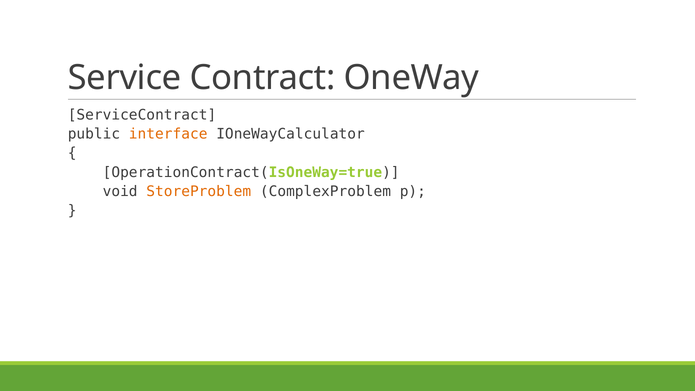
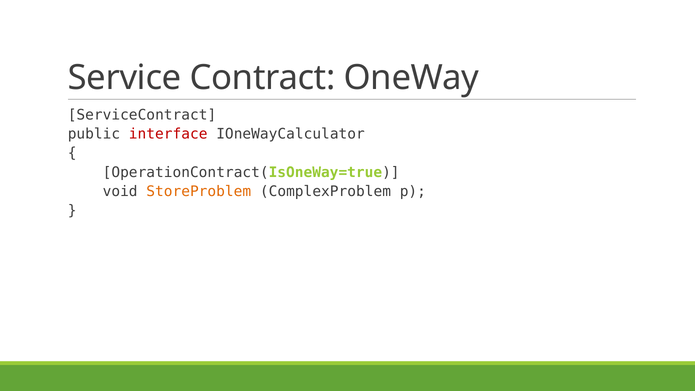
interface colour: orange -> red
